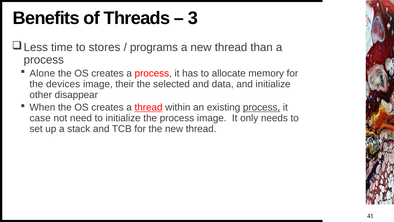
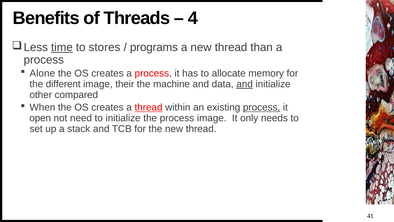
3: 3 -> 4
time underline: none -> present
devices: devices -> different
selected: selected -> machine
and at (245, 84) underline: none -> present
disappear: disappear -> compared
case: case -> open
